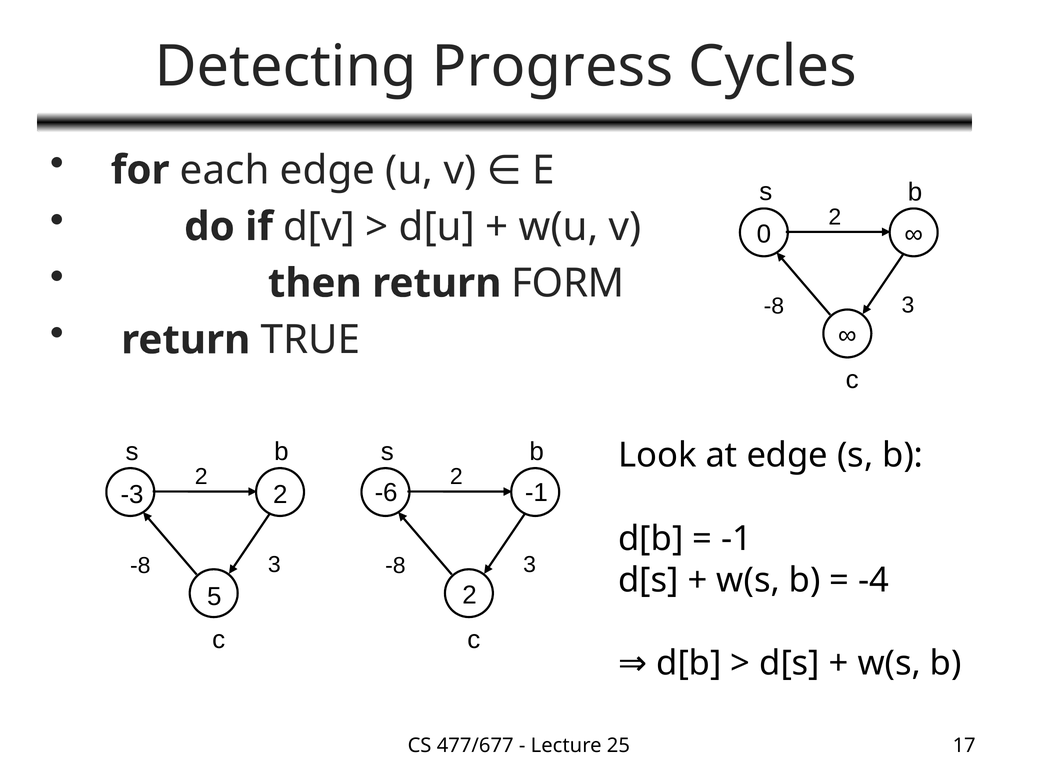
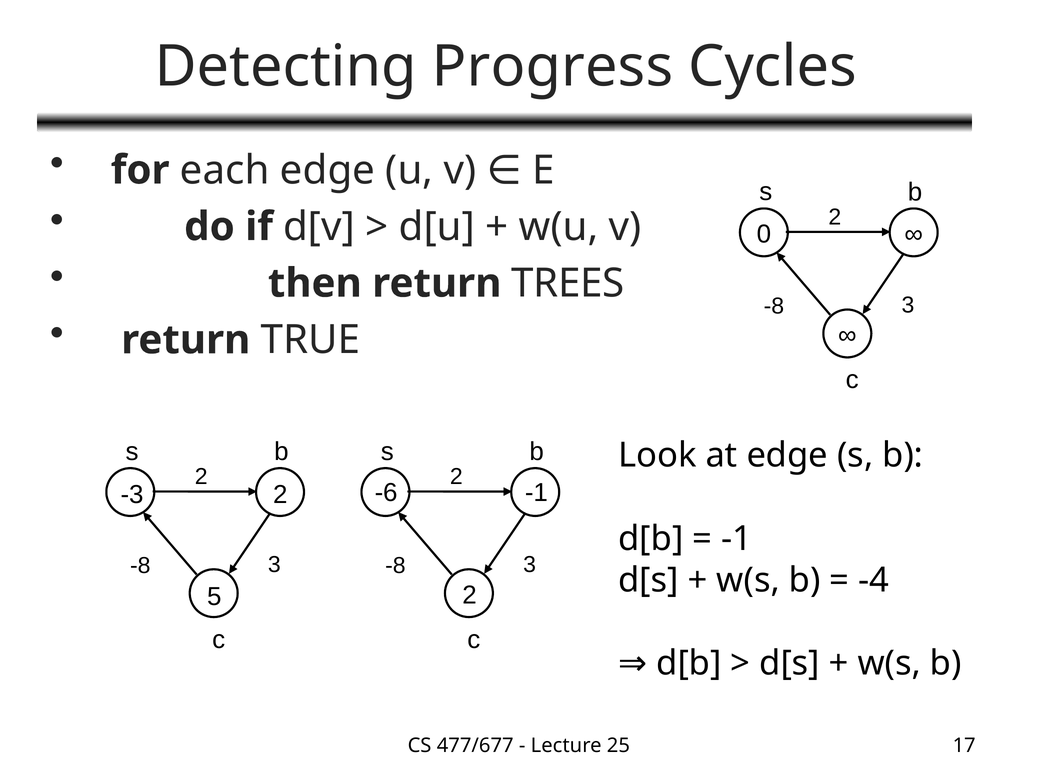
FORM: FORM -> TREES
